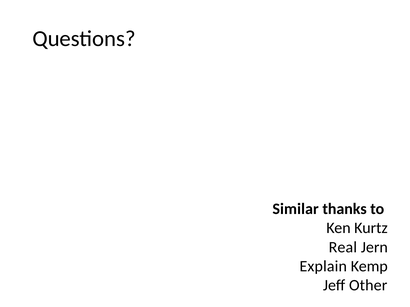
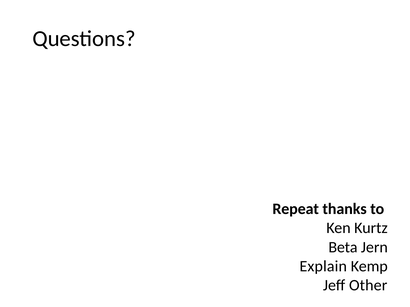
Similar: Similar -> Repeat
Real: Real -> Beta
